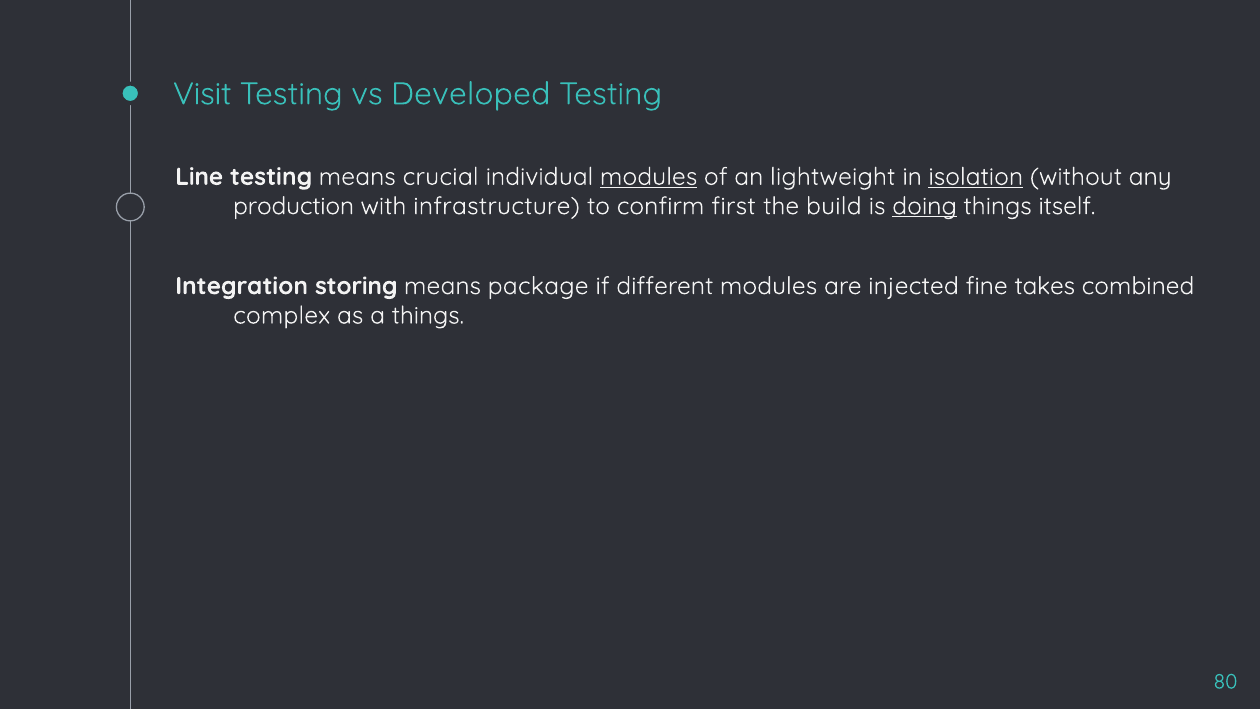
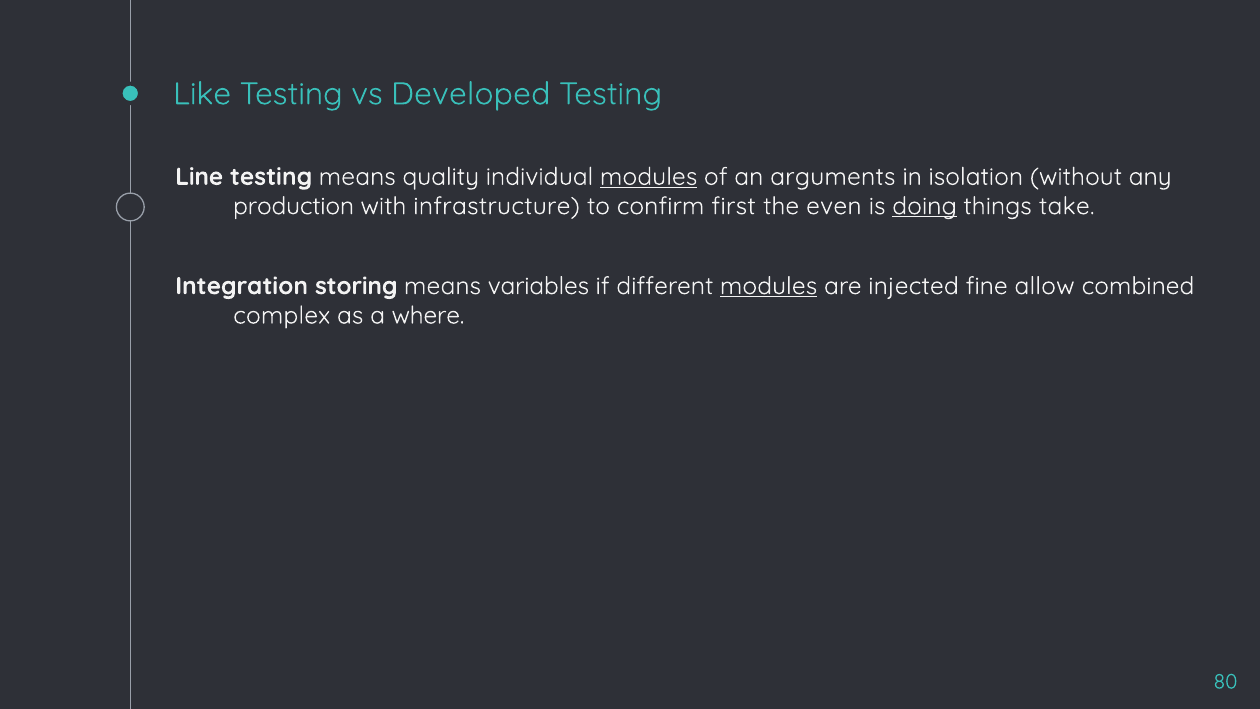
Visit: Visit -> Like
crucial: crucial -> quality
lightweight: lightweight -> arguments
isolation underline: present -> none
build: build -> even
itself: itself -> take
package: package -> variables
modules at (769, 286) underline: none -> present
takes: takes -> allow
a things: things -> where
